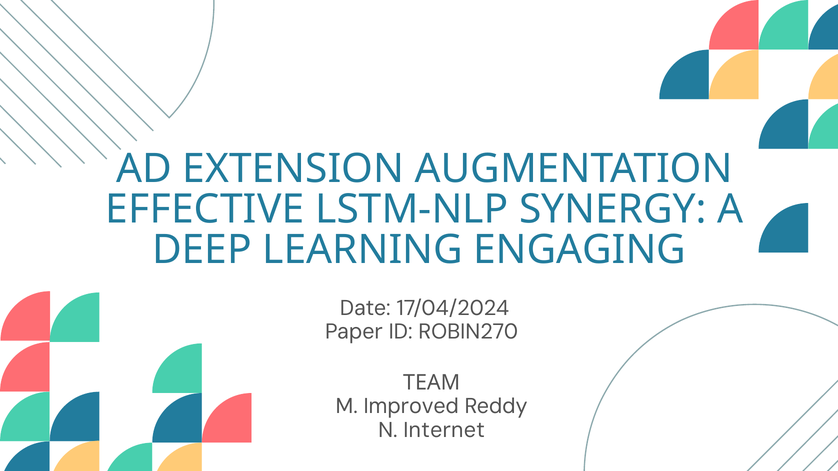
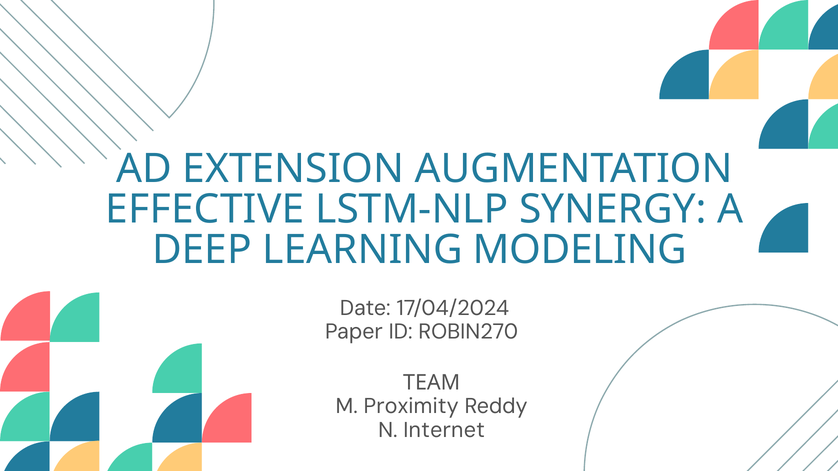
ENGAGING: ENGAGING -> MODELING
Improved: Improved -> Proximity
